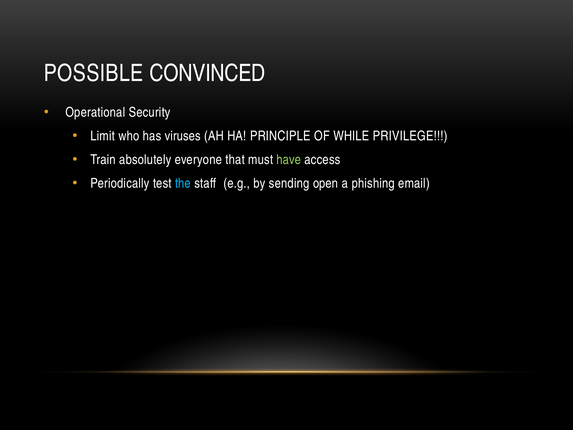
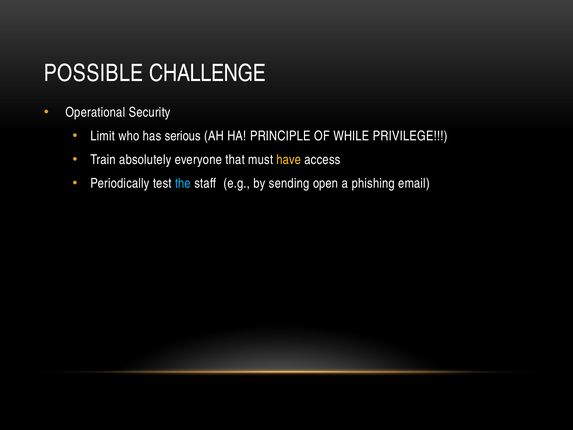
CONVINCED: CONVINCED -> CHALLENGE
viruses: viruses -> serious
have colour: light green -> yellow
